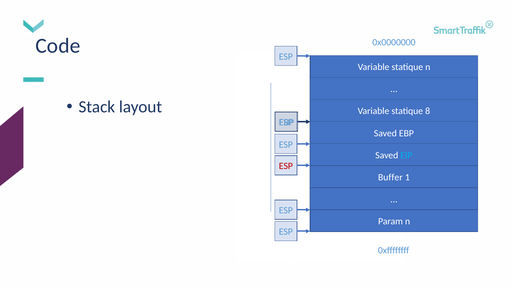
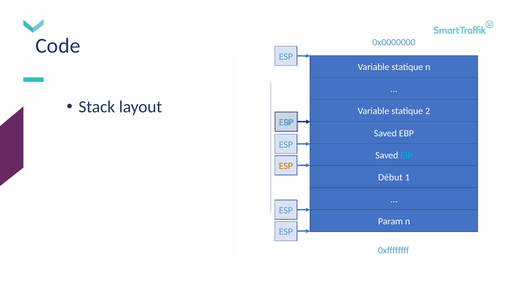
8: 8 -> 2
ESP at (286, 166) colour: red -> orange
Buffer: Buffer -> Début
